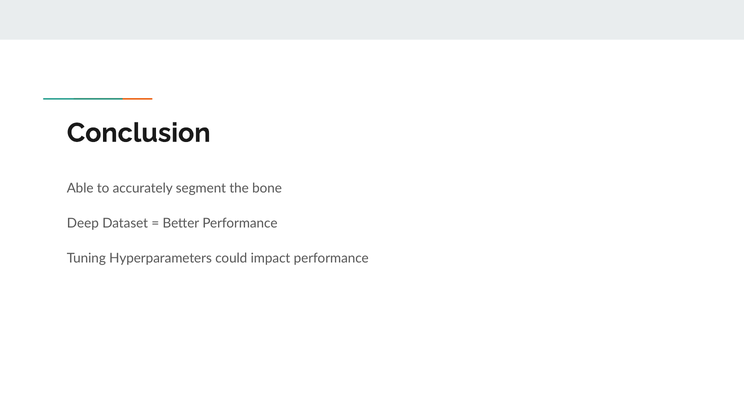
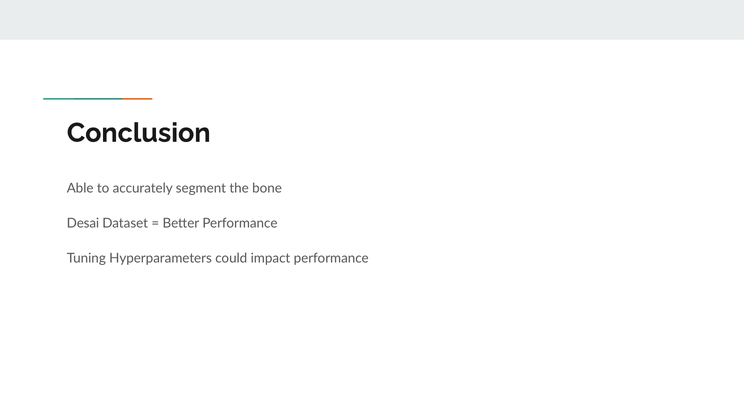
Deep: Deep -> Desai
